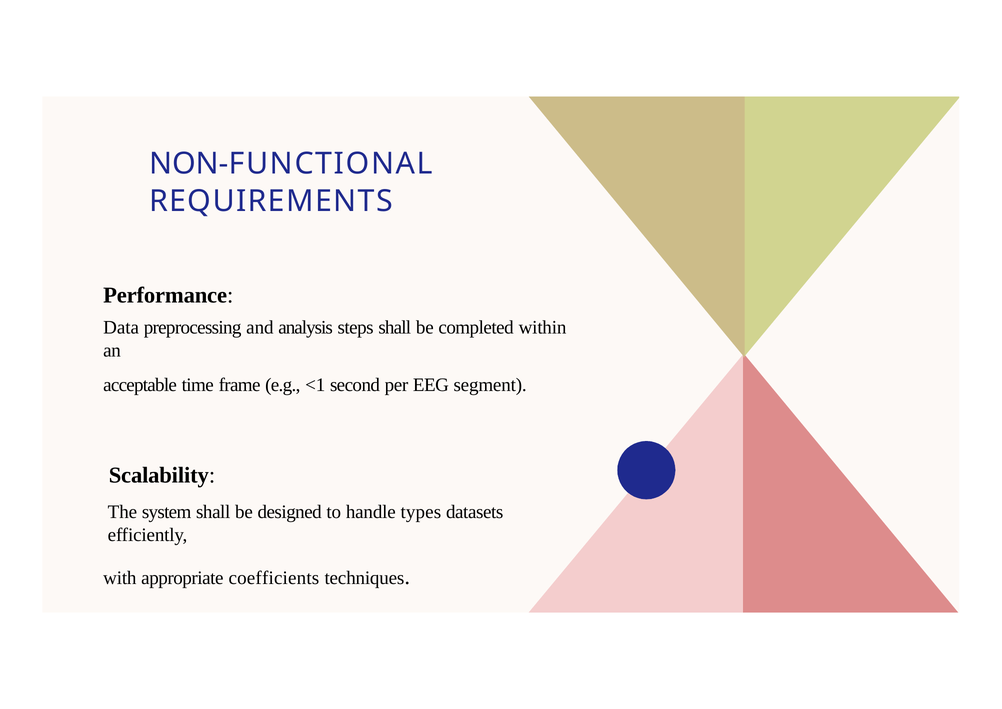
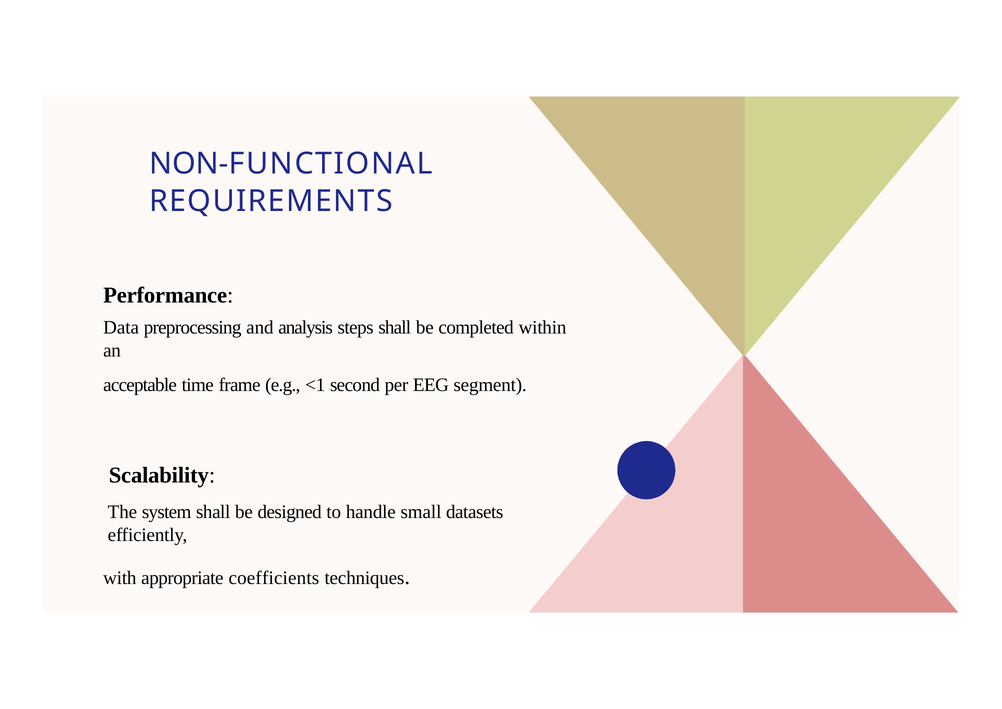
types: types -> small
